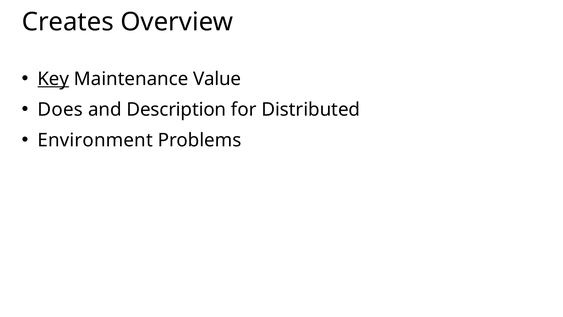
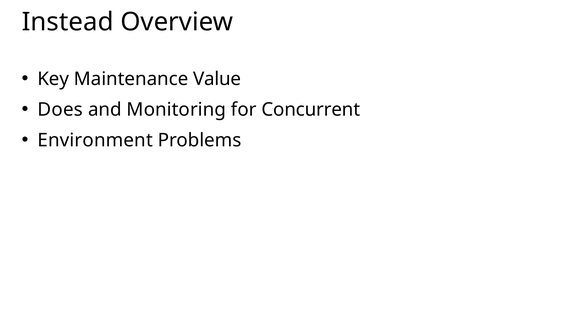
Creates: Creates -> Instead
Key underline: present -> none
Description: Description -> Monitoring
Distributed: Distributed -> Concurrent
